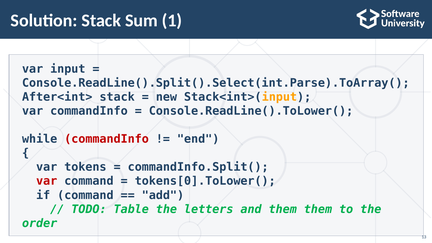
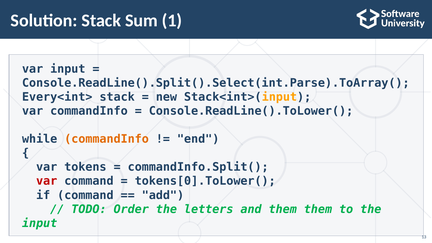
After<int>: After<int> -> Every<int>
commandInfo at (107, 139) colour: red -> orange
Table: Table -> Order
order at (40, 223): order -> input
